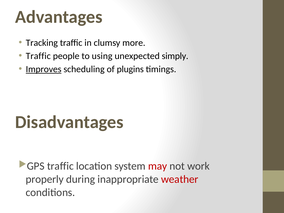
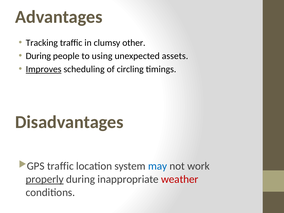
more: more -> other
Traffic at (38, 56): Traffic -> During
simply: simply -> assets
plugins: plugins -> circling
may colour: red -> blue
properly underline: none -> present
